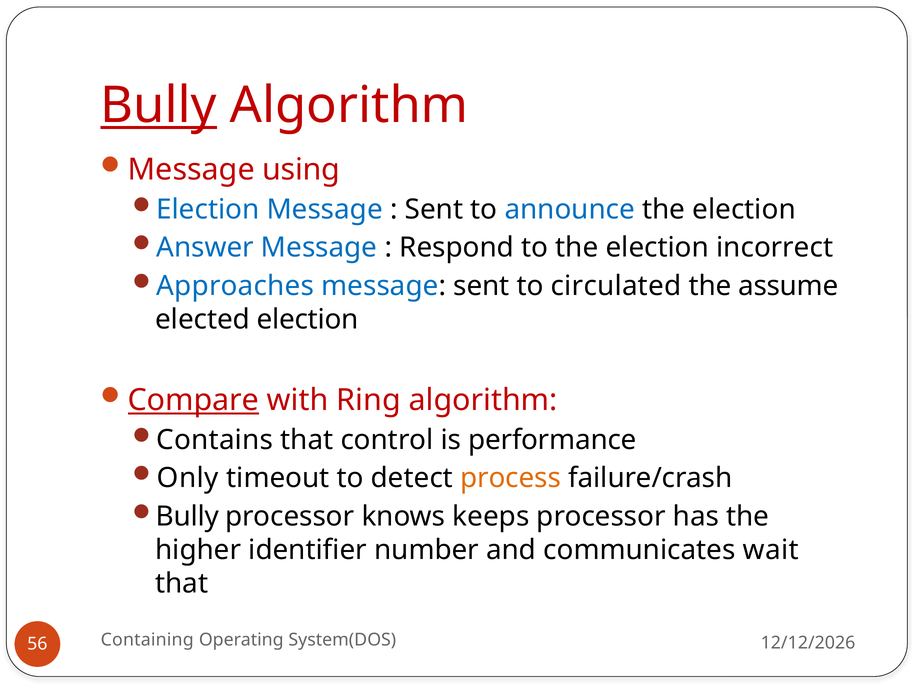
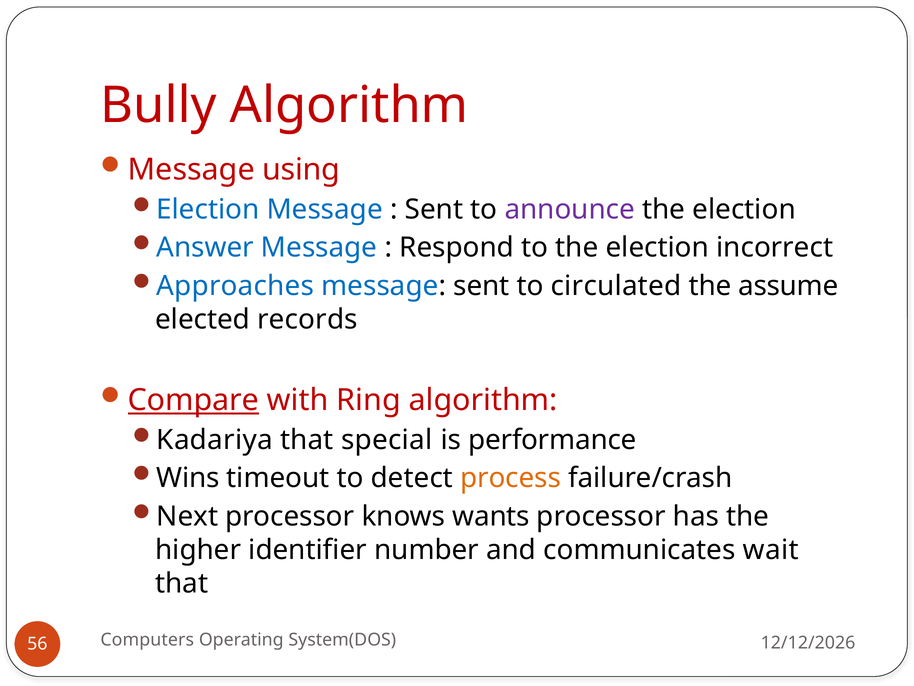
Bully at (159, 106) underline: present -> none
announce colour: blue -> purple
elected election: election -> records
Contains: Contains -> Kadariya
control: control -> special
Only: Only -> Wins
Bully at (187, 516): Bully -> Next
keeps: keeps -> wants
Containing: Containing -> Computers
